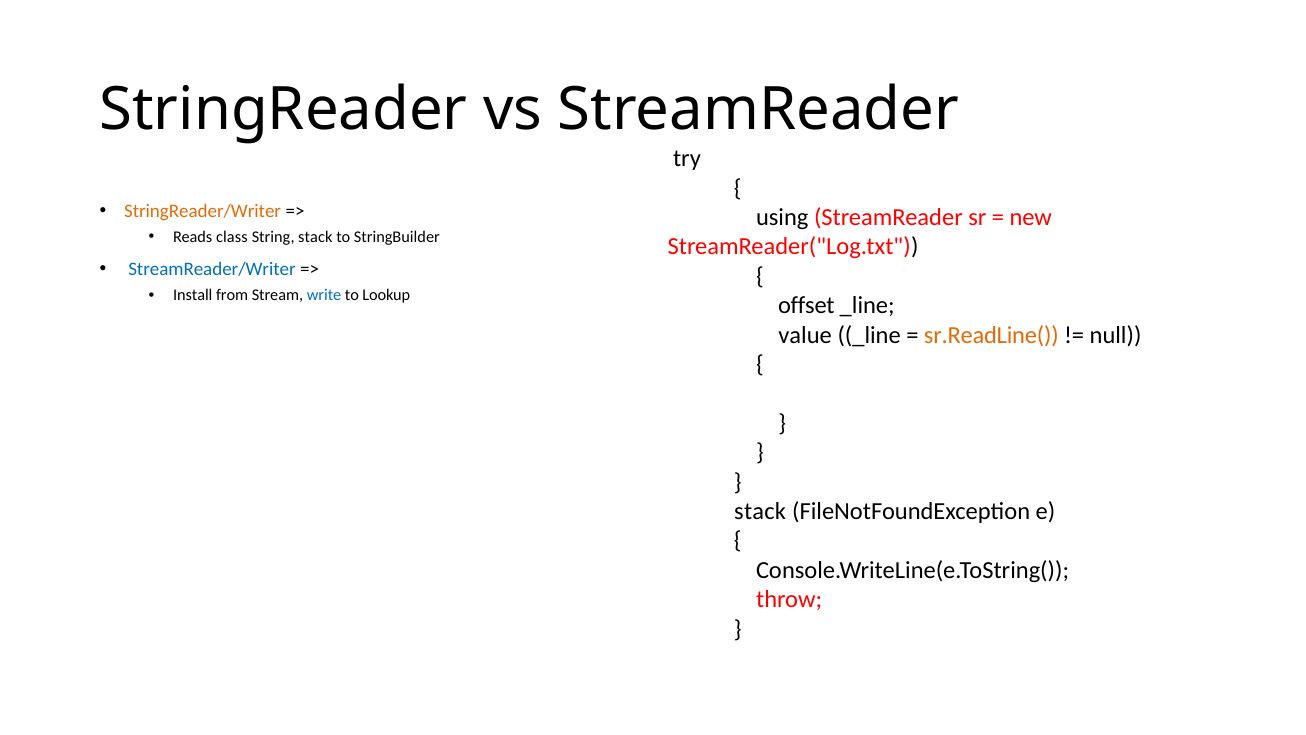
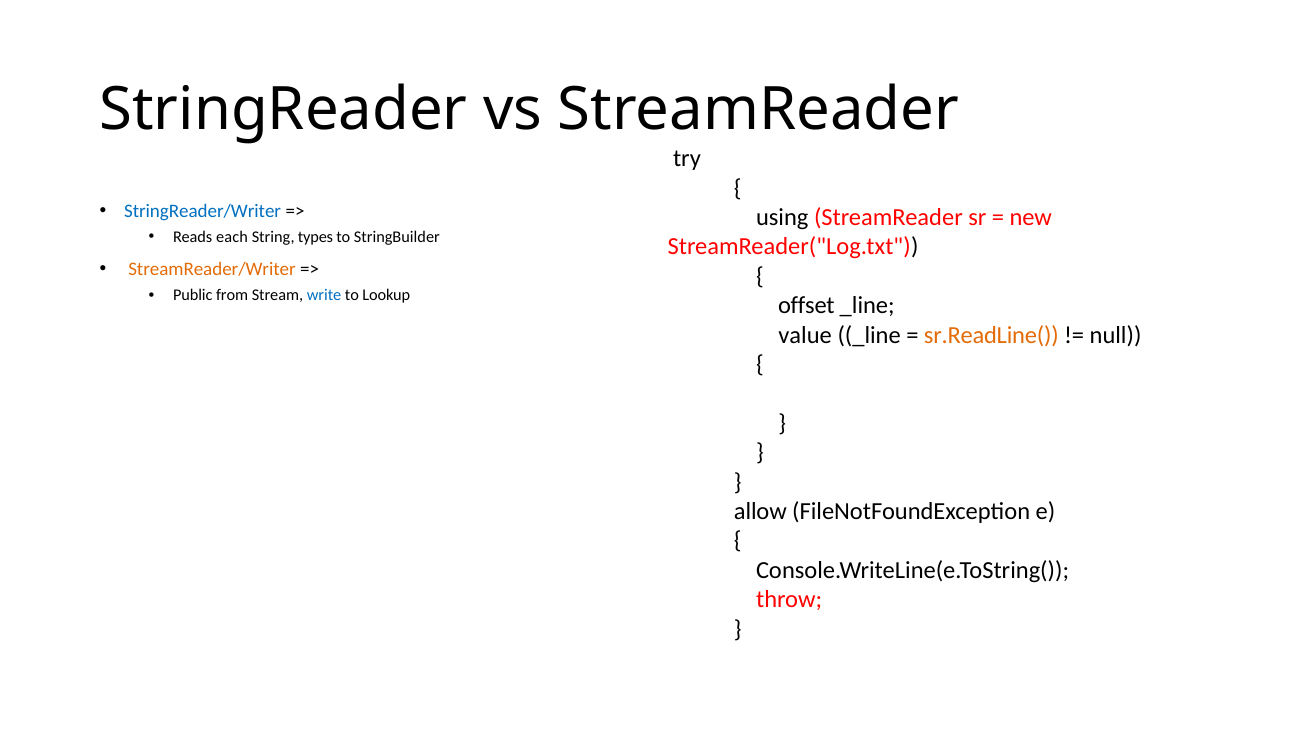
StringReader/Writer colour: orange -> blue
class: class -> each
String stack: stack -> types
StreamReader/Writer colour: blue -> orange
Install: Install -> Public
stack at (760, 511): stack -> allow
